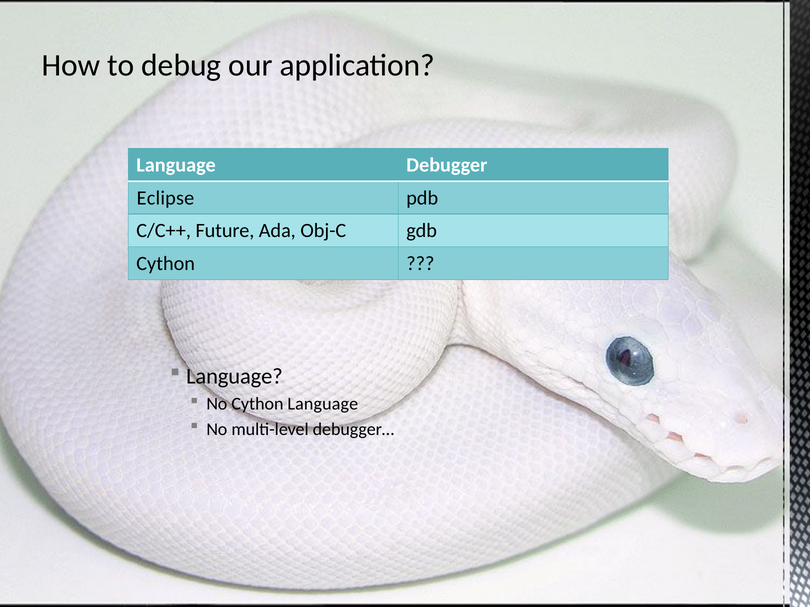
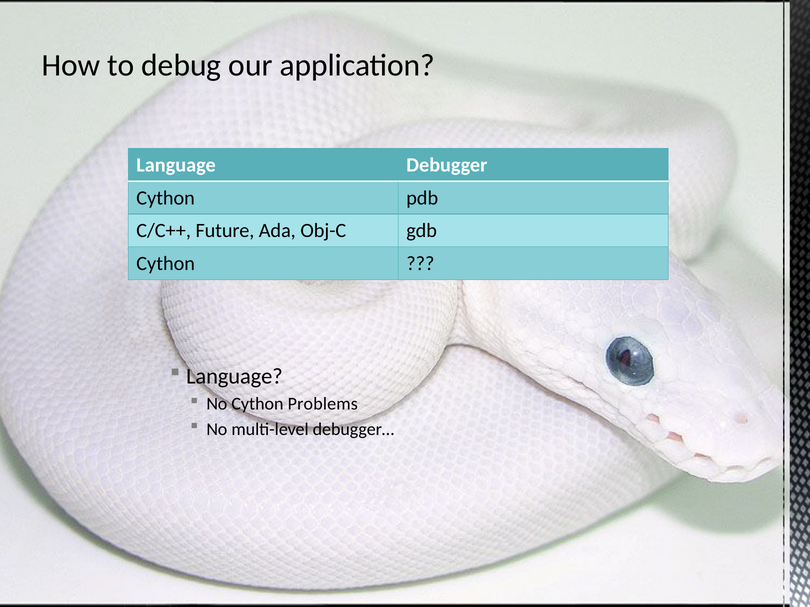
Eclipse at (165, 198): Eclipse -> Cython
Cython Language: Language -> Problems
